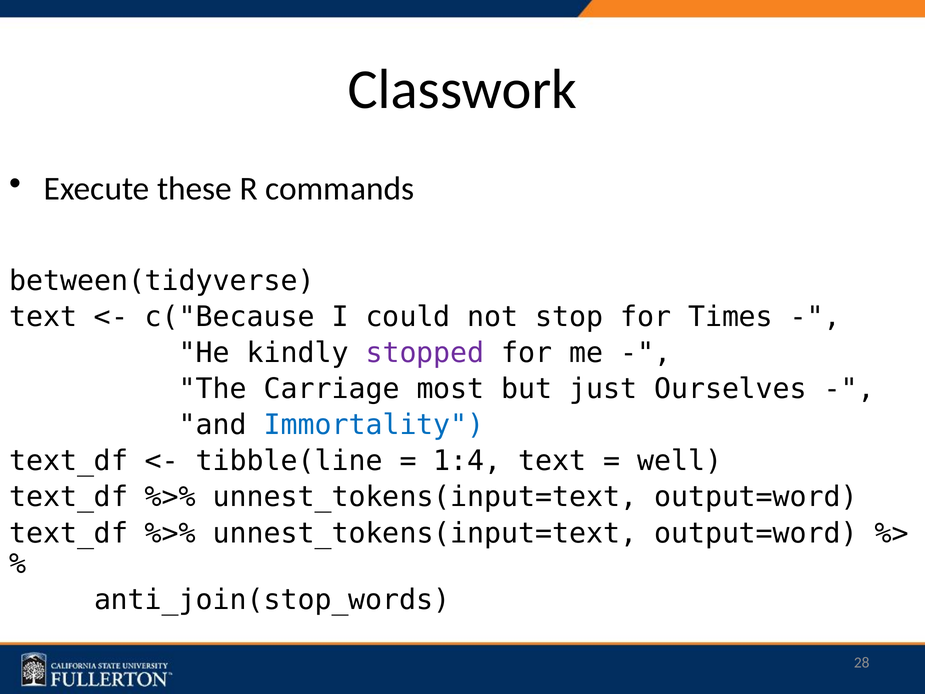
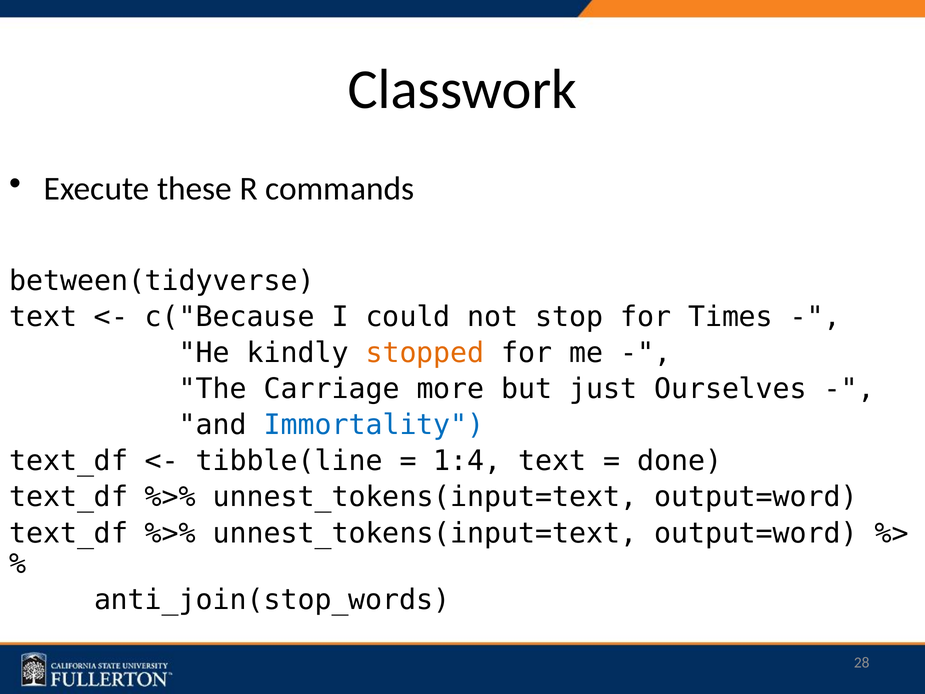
stopped colour: purple -> orange
most: most -> more
well: well -> done
